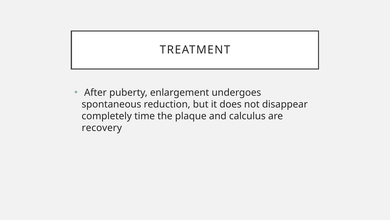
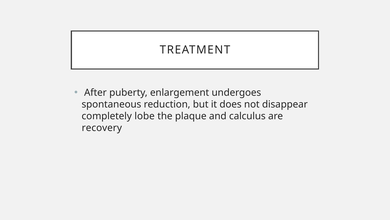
time: time -> lobe
